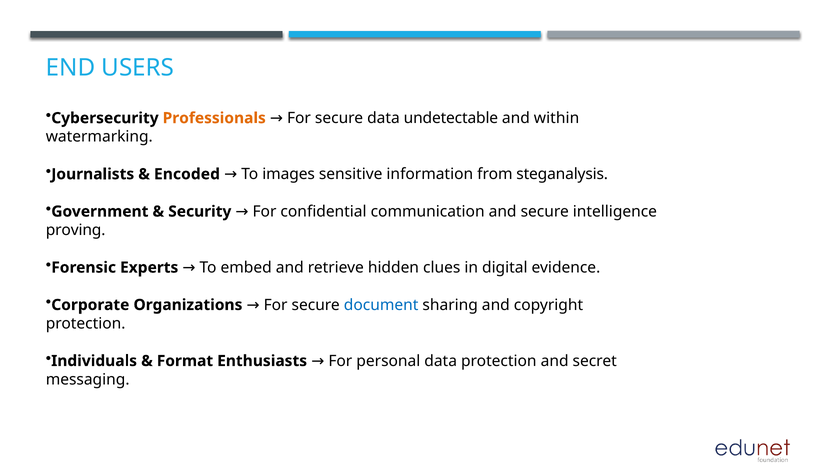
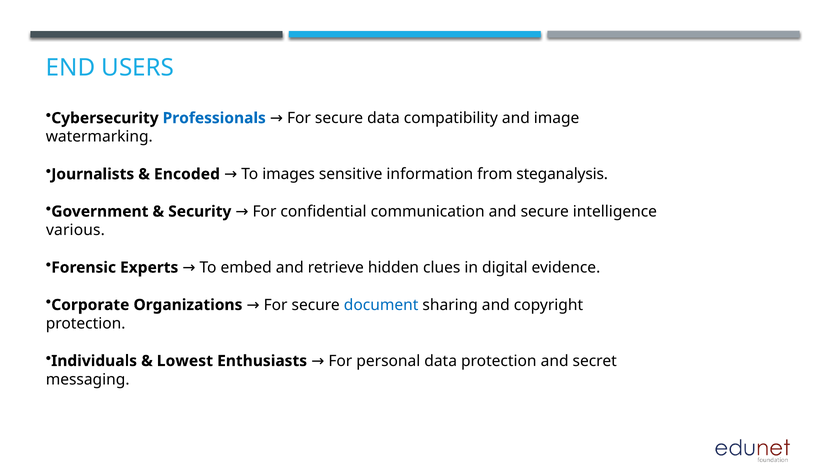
Professionals colour: orange -> blue
undetectable: undetectable -> compatibility
within: within -> image
proving: proving -> various
Format: Format -> Lowest
